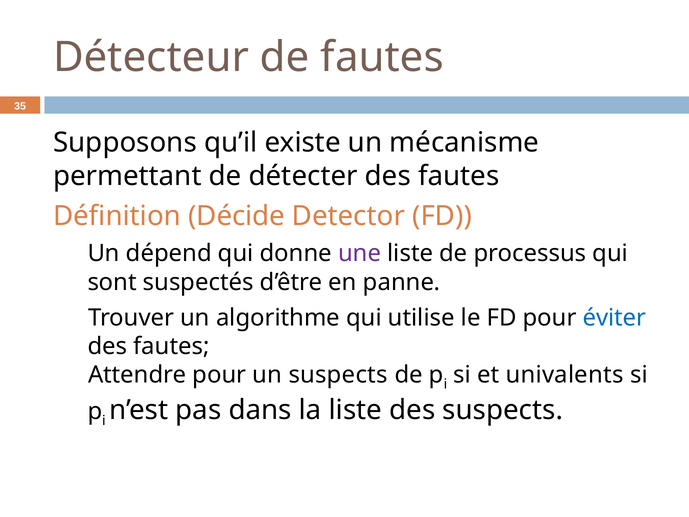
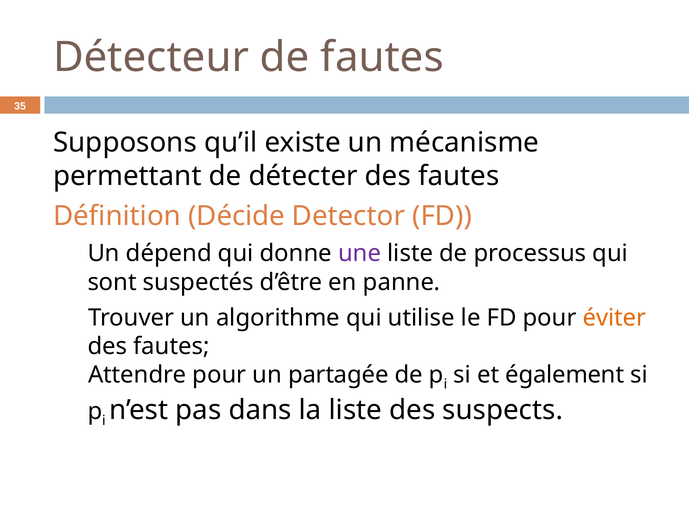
éviter colour: blue -> orange
un suspects: suspects -> partagée
univalents: univalents -> également
